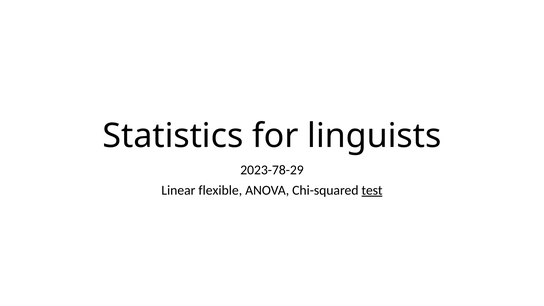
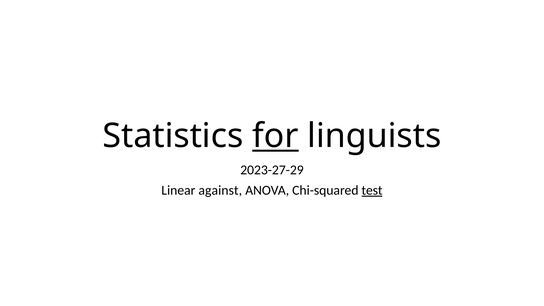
for underline: none -> present
2023-78-29: 2023-78-29 -> 2023-27-29
flexible: flexible -> against
